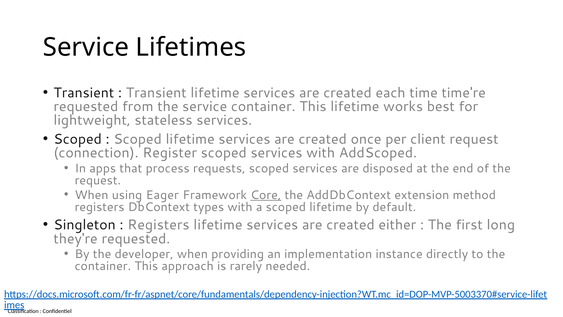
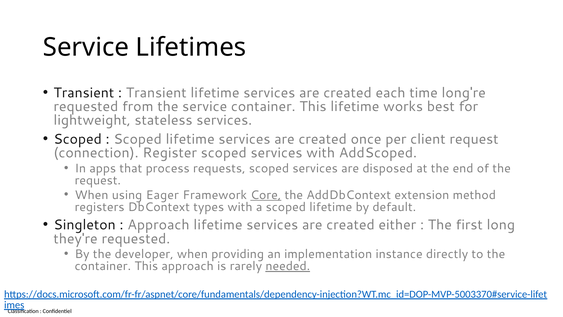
time're: time're -> long're
Registers at (158, 225): Registers -> Approach
needed underline: none -> present
